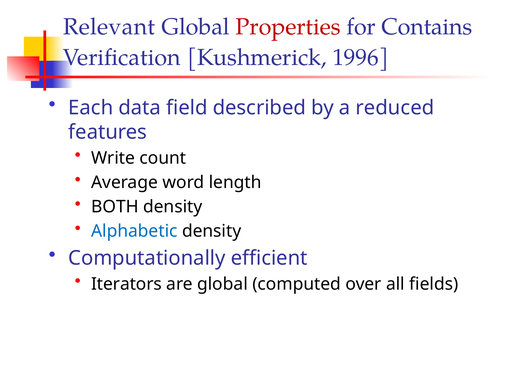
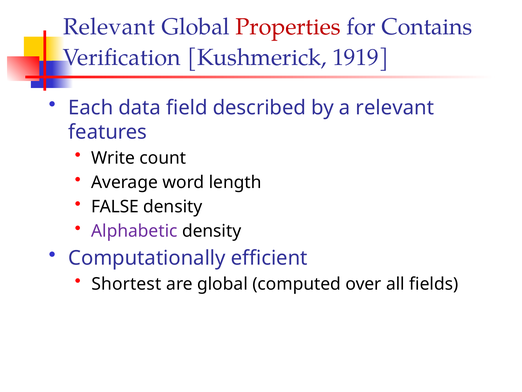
1996: 1996 -> 1919
a reduced: reduced -> relevant
BOTH: BOTH -> FALSE
Alphabetic colour: blue -> purple
Iterators: Iterators -> Shortest
